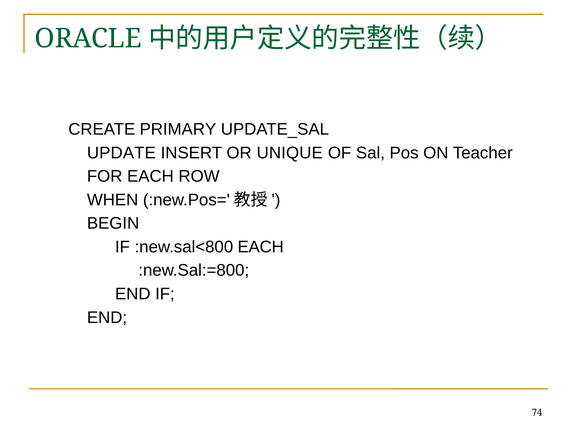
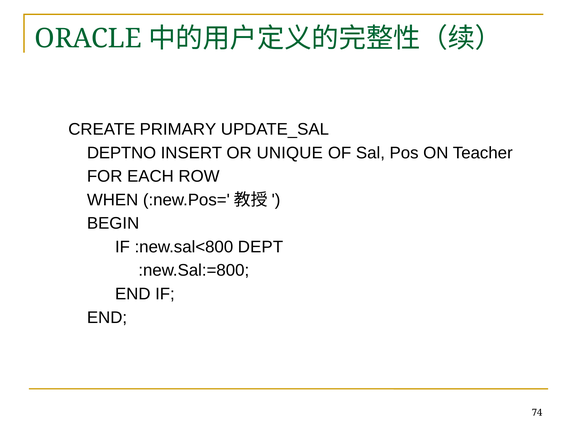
UPDATE: UPDATE -> DEPTNO
:new.sal<800 EACH: EACH -> DEPT
